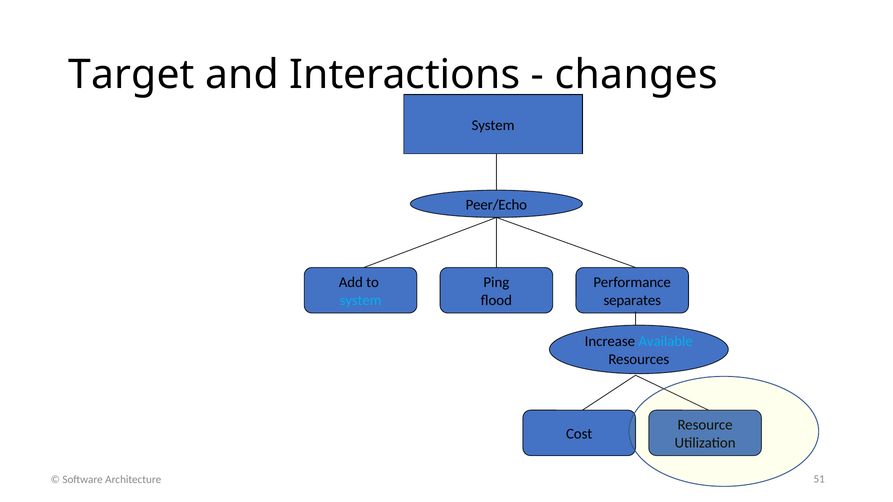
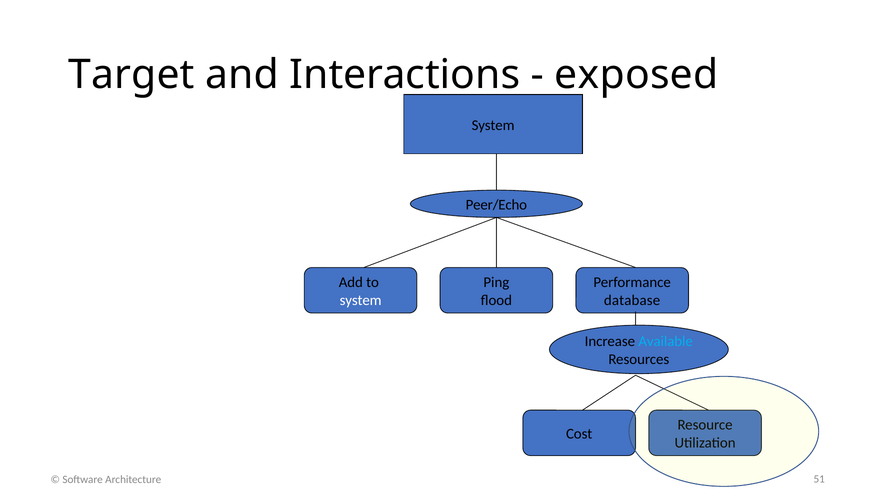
changes: changes -> exposed
system at (361, 300) colour: light blue -> white
separates: separates -> database
